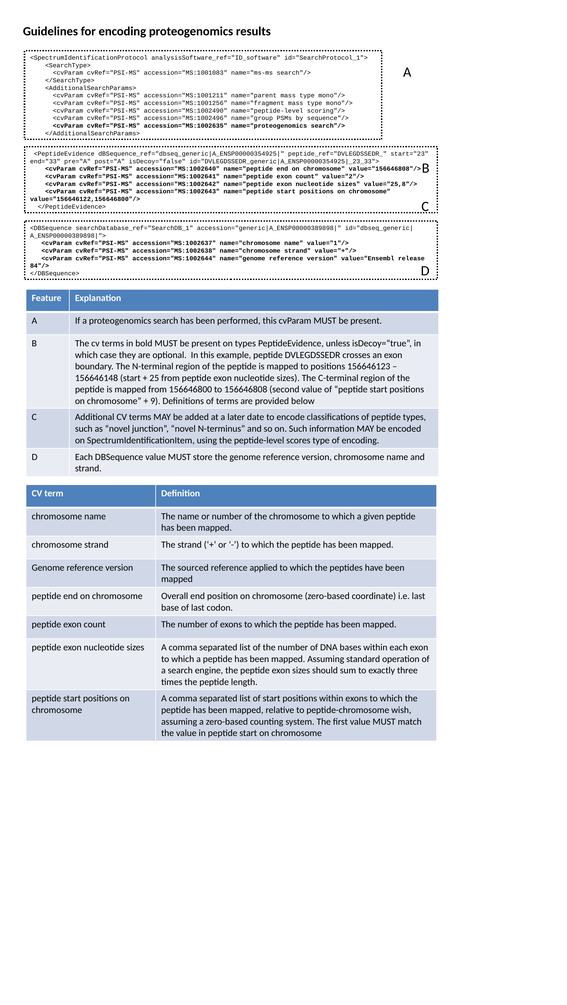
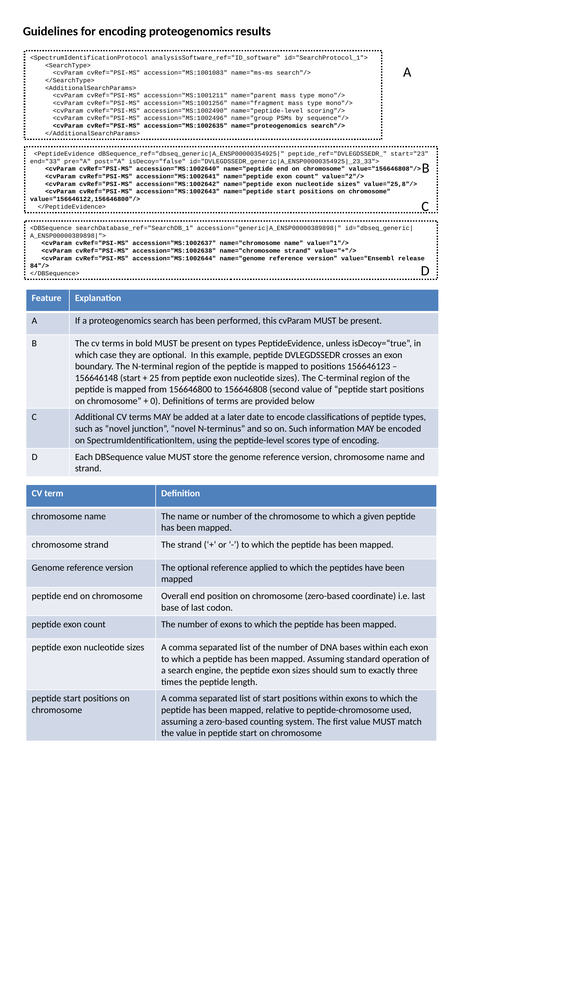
9: 9 -> 0
The sourced: sourced -> optional
wish: wish -> used
